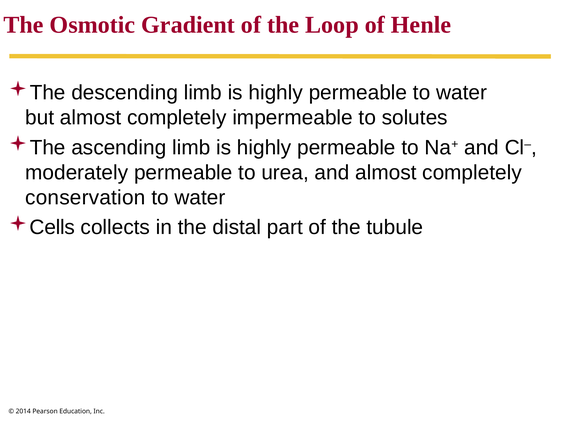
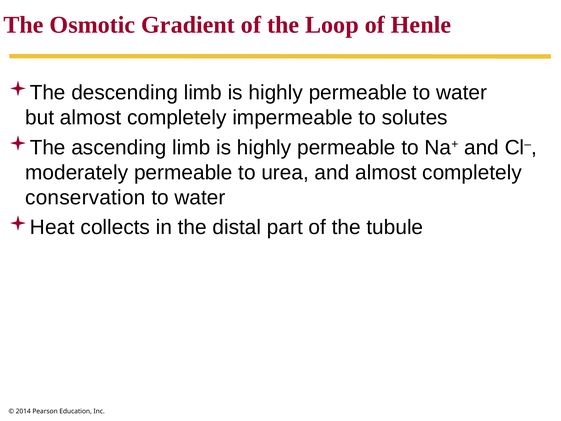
Cells: Cells -> Heat
